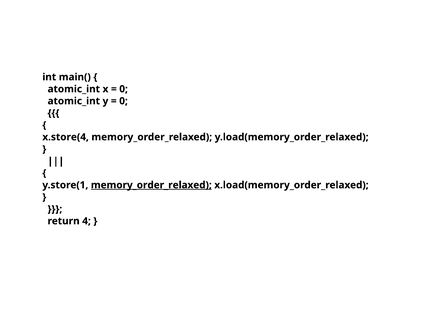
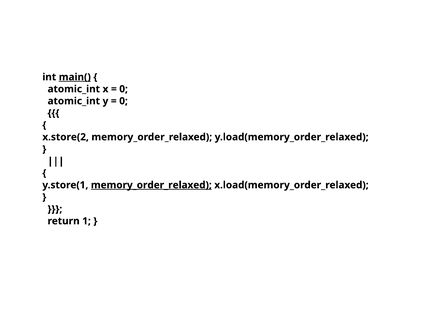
main( underline: none -> present
x.store(4: x.store(4 -> x.store(2
4: 4 -> 1
